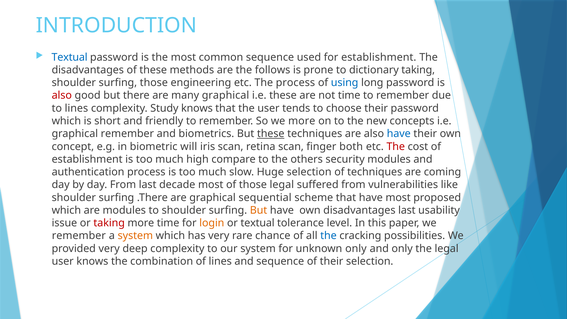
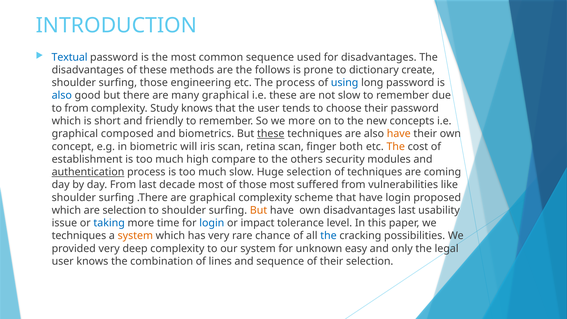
for establishment: establishment -> disadvantages
dictionary taking: taking -> create
also at (62, 95) colour: red -> blue
not time: time -> slow
to lines: lines -> from
graphical remember: remember -> composed
have at (399, 134) colour: blue -> orange
The at (396, 146) colour: red -> orange
authentication underline: none -> present
those legal: legal -> most
graphical sequential: sequential -> complexity
have most: most -> login
are modules: modules -> selection
taking at (109, 223) colour: red -> blue
login at (212, 223) colour: orange -> blue
or textual: textual -> impact
remember at (79, 236): remember -> techniques
unknown only: only -> easy
